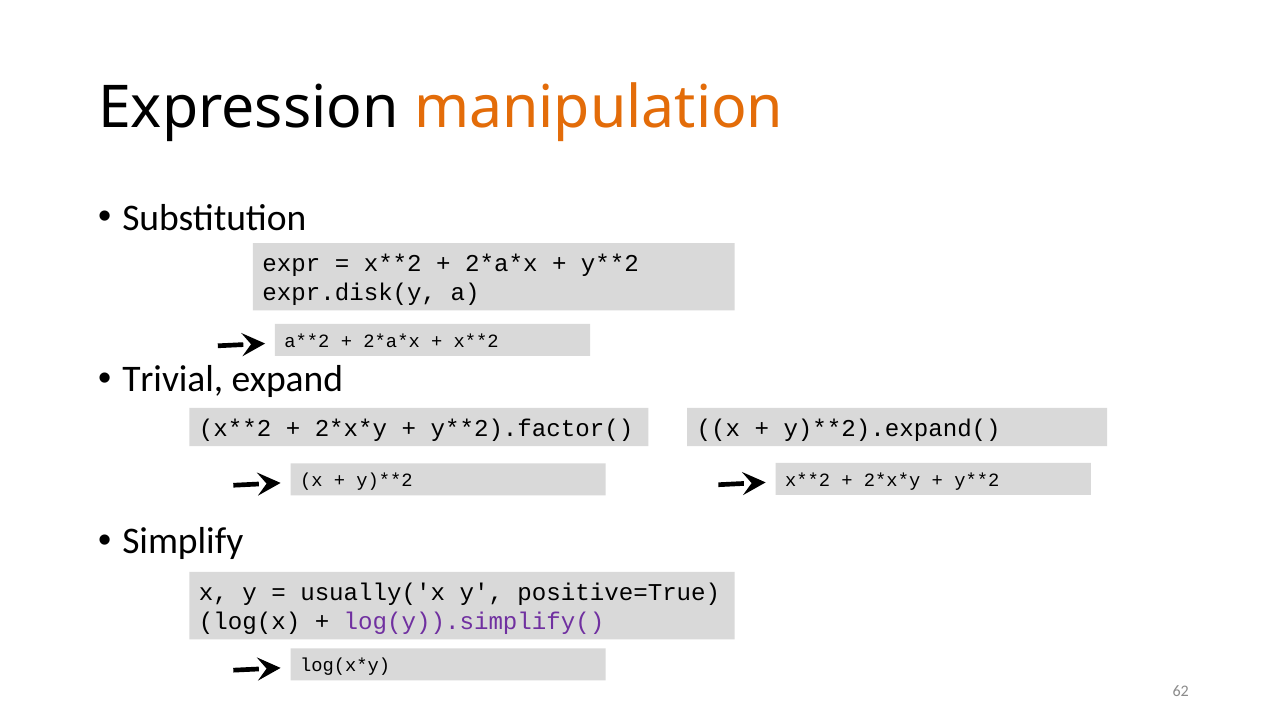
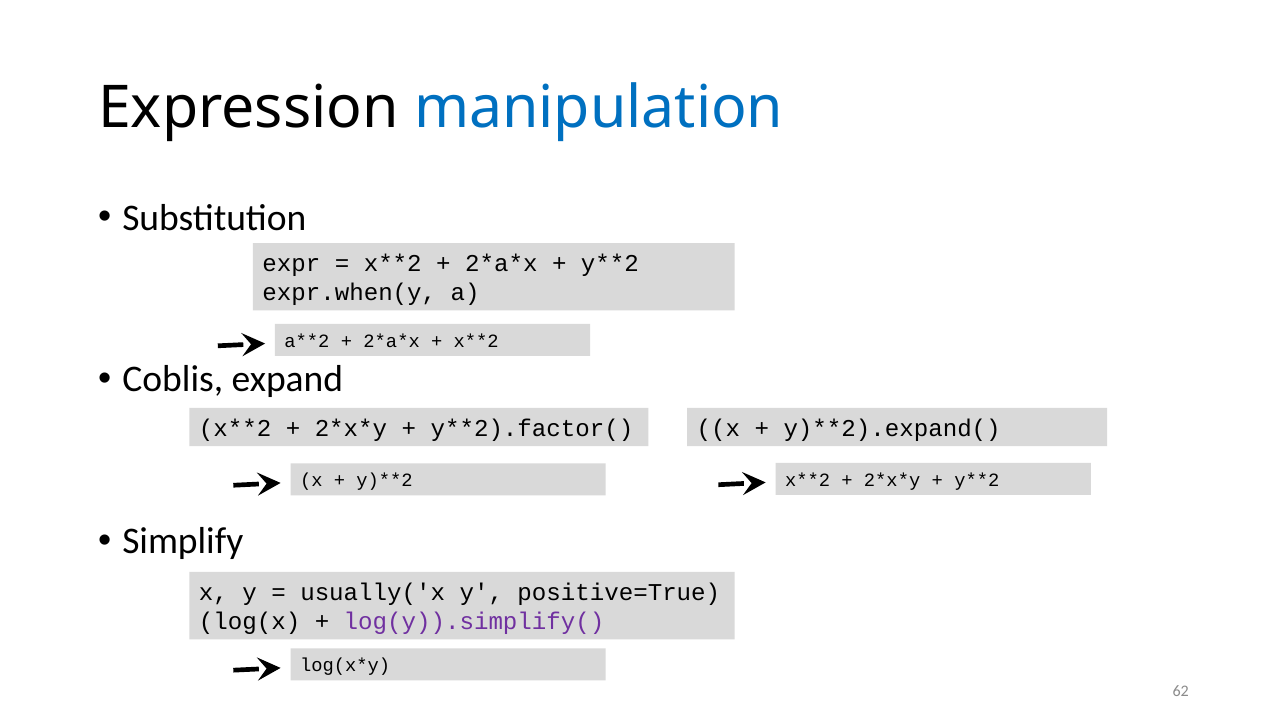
manipulation colour: orange -> blue
expr.disk(y: expr.disk(y -> expr.when(y
Trivial: Trivial -> Coblis
